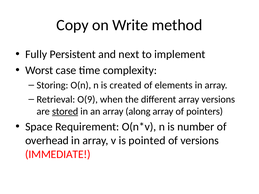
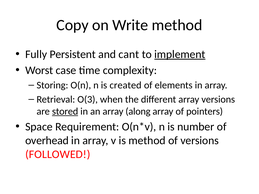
next: next -> cant
implement underline: none -> present
O(9: O(9 -> O(3
is pointed: pointed -> method
IMMEDIATE: IMMEDIATE -> FOLLOWED
